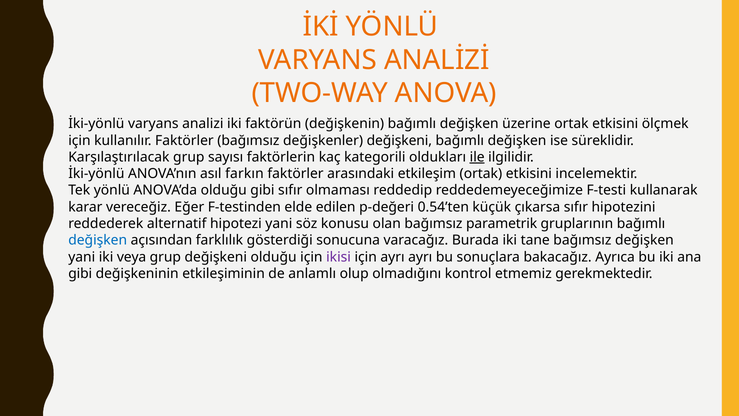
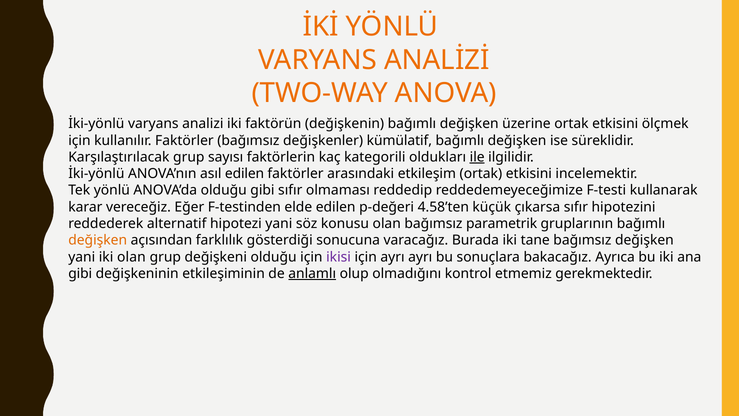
değişkenler değişkeni: değişkeni -> kümülatif
asıl farkın: farkın -> edilen
0.54’ten: 0.54’ten -> 4.58’ten
değişken at (98, 240) colour: blue -> orange
iki veya: veya -> olan
anlamlı underline: none -> present
